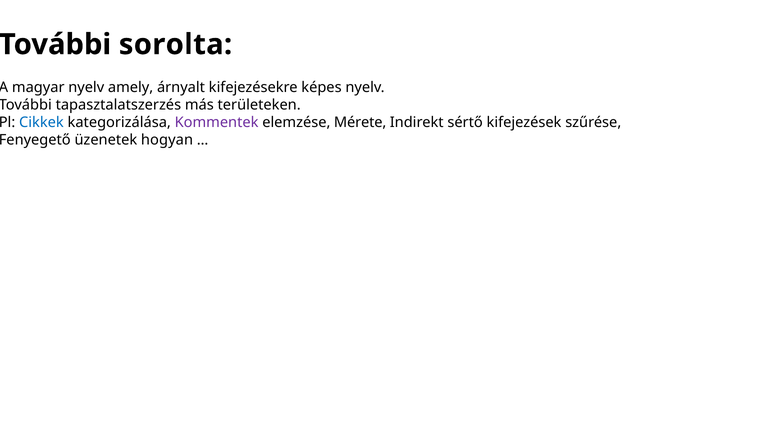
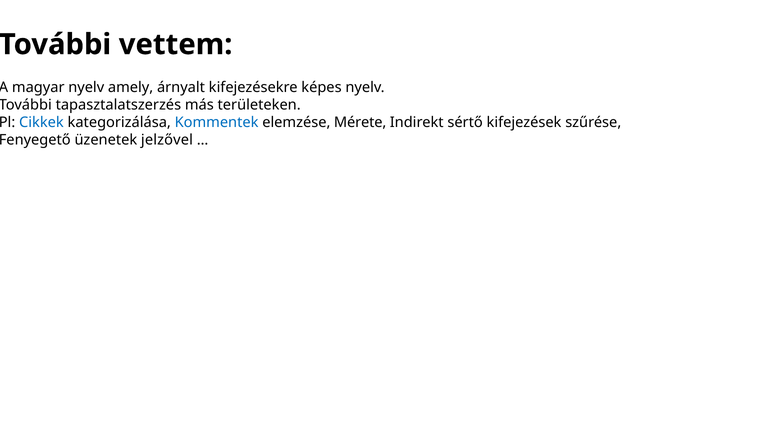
sorolta: sorolta -> vettem
Kommentek colour: purple -> blue
hogyan: hogyan -> jelzővel
